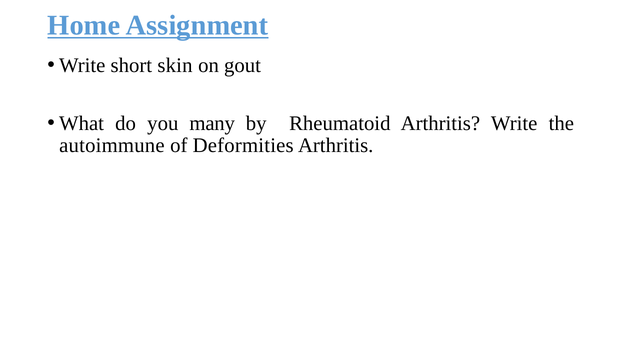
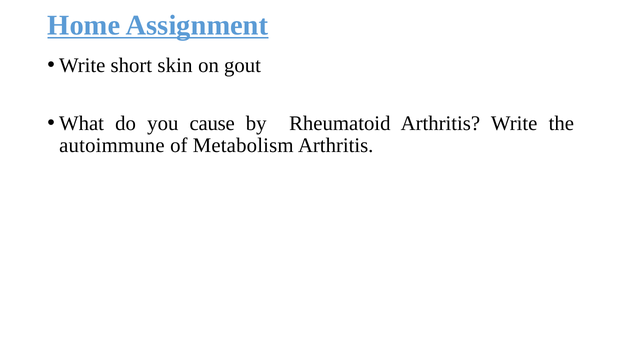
many: many -> cause
Deformities: Deformities -> Metabolism
